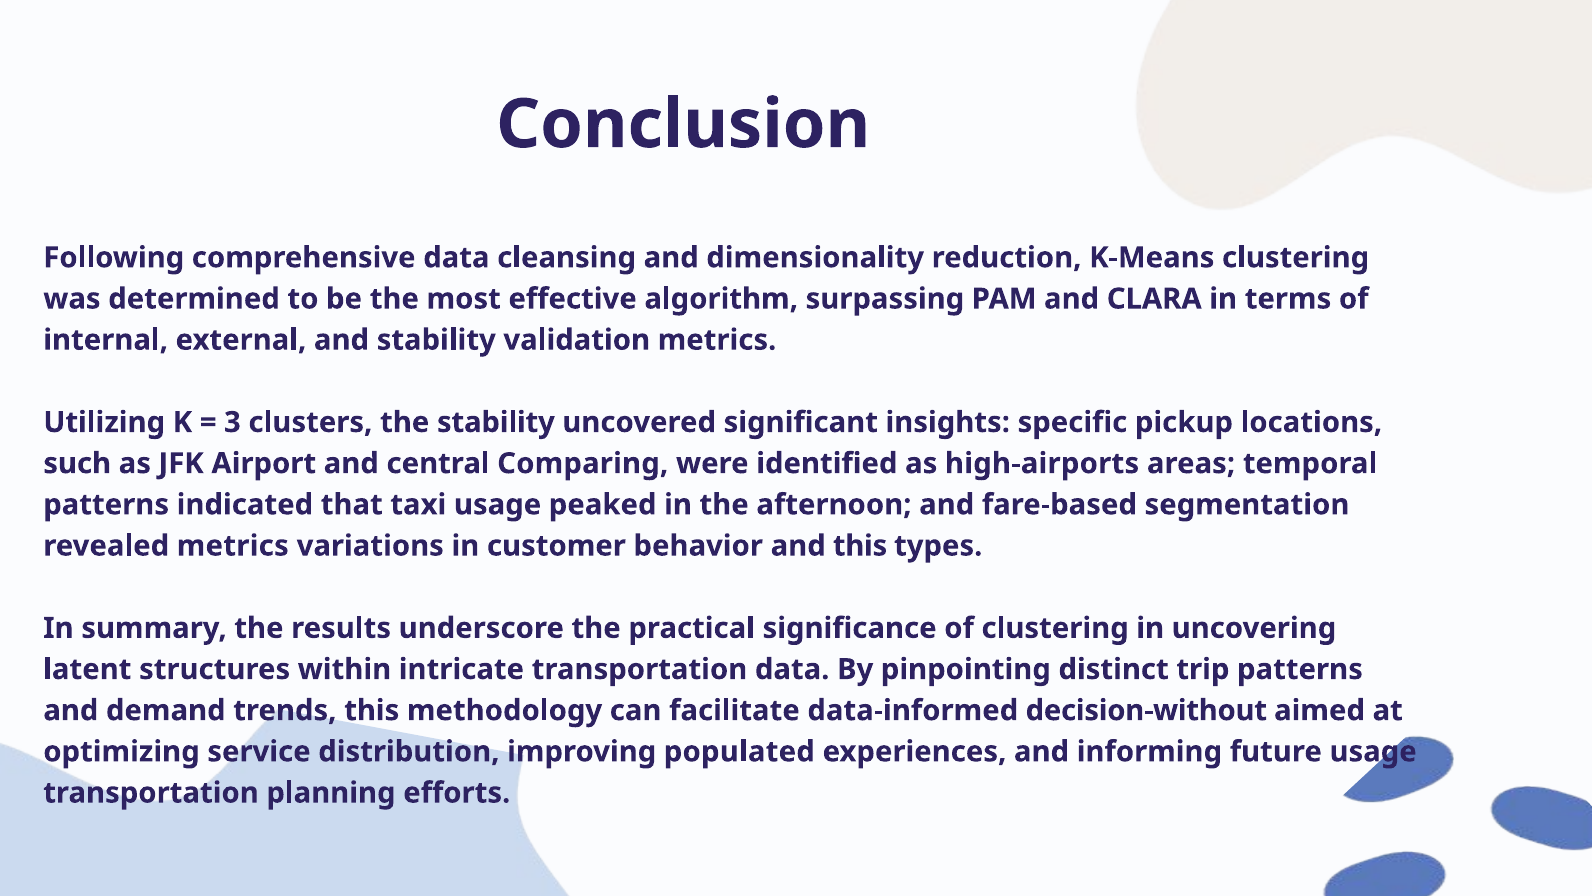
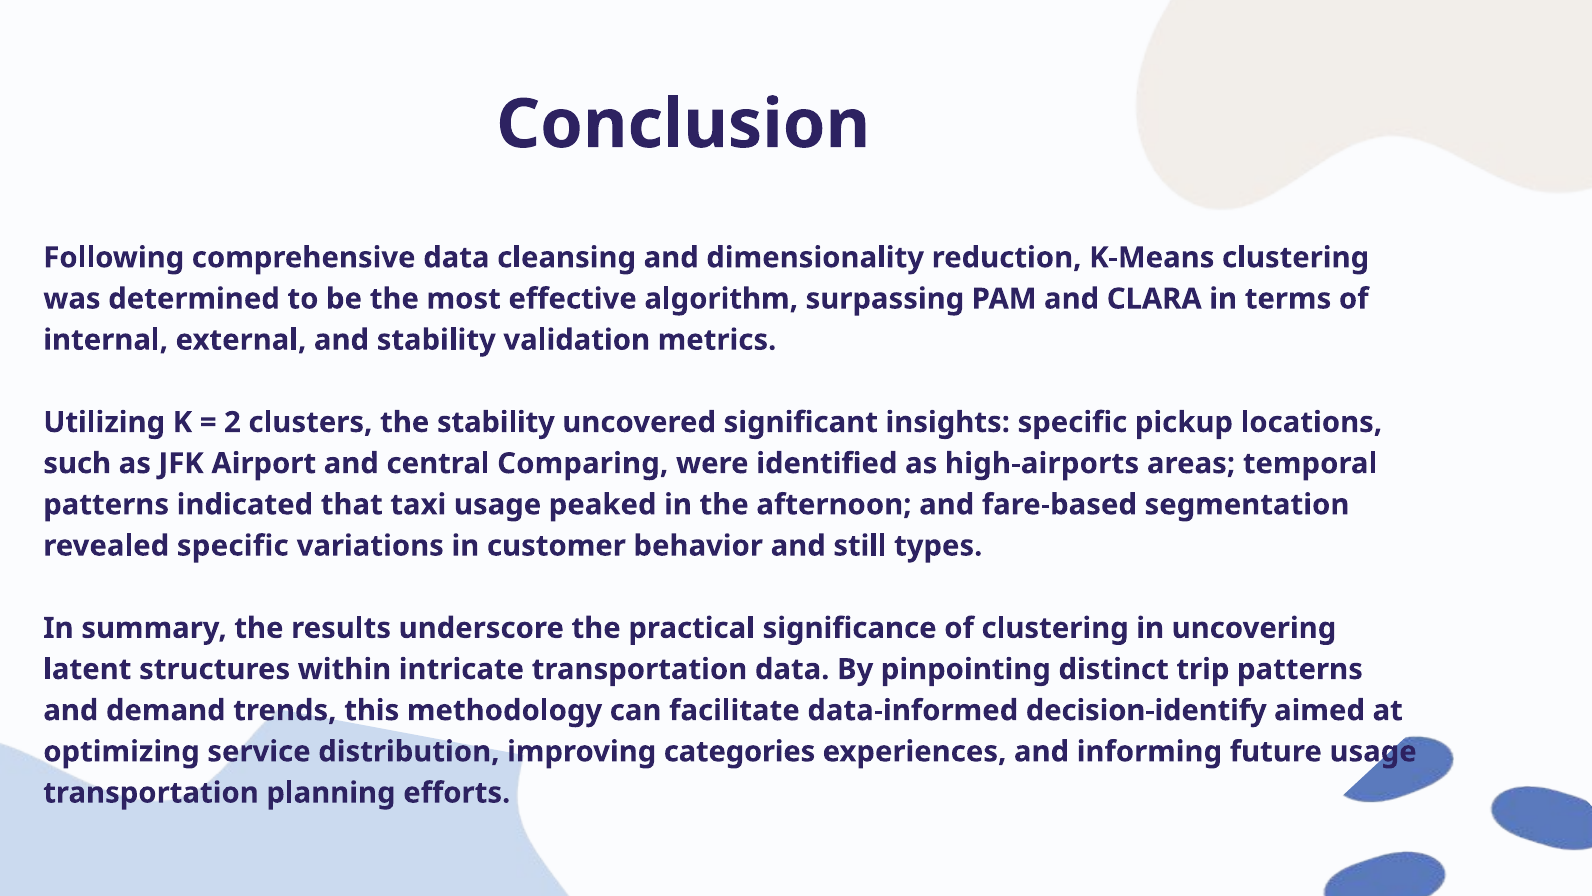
3: 3 -> 2
revealed metrics: metrics -> specific
and this: this -> still
decision-without: decision-without -> decision-identify
populated: populated -> categories
